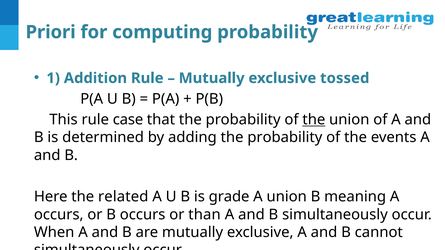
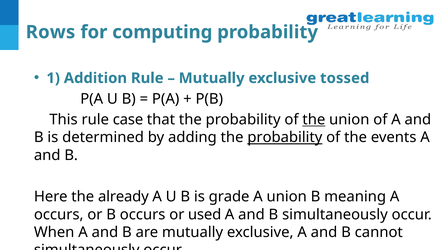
Priori: Priori -> Rows
probability at (285, 138) underline: none -> present
related: related -> already
than: than -> used
